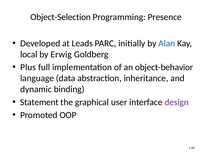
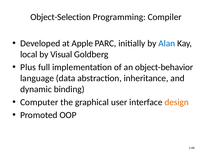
Presence: Presence -> Compiler
Leads: Leads -> Apple
Erwig: Erwig -> Visual
Statement: Statement -> Computer
design colour: purple -> orange
